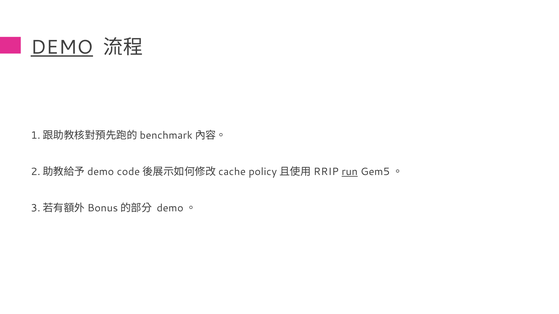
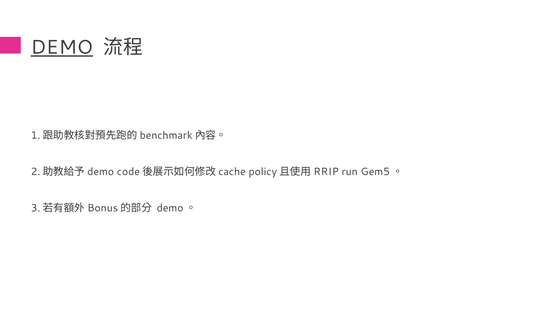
run underline: present -> none
